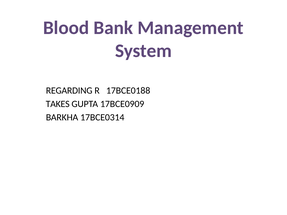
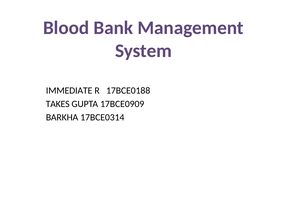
REGARDING: REGARDING -> IMMEDIATE
